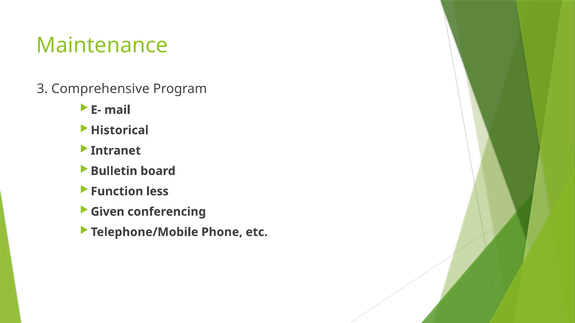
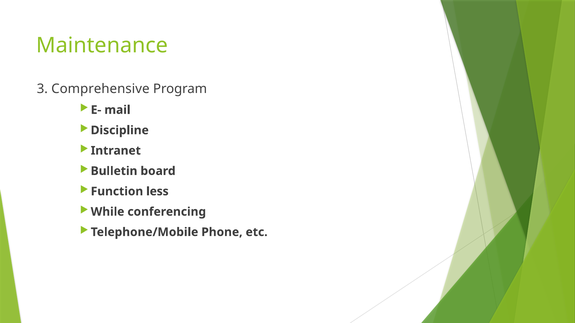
Historical: Historical -> Discipline
Given: Given -> While
